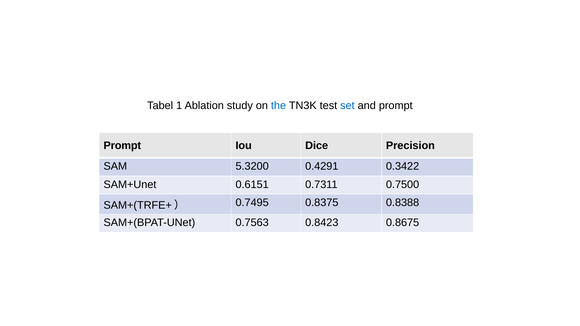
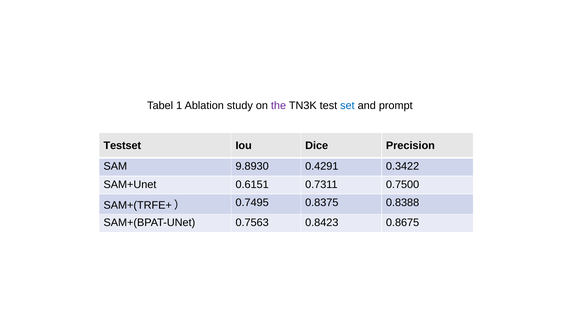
the colour: blue -> purple
Prompt at (122, 146): Prompt -> Testset
5.3200: 5.3200 -> 9.8930
